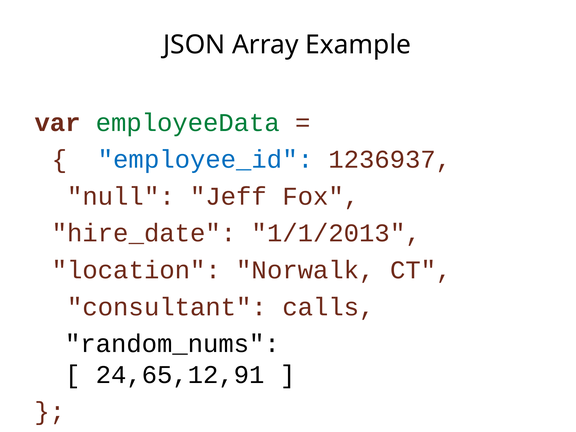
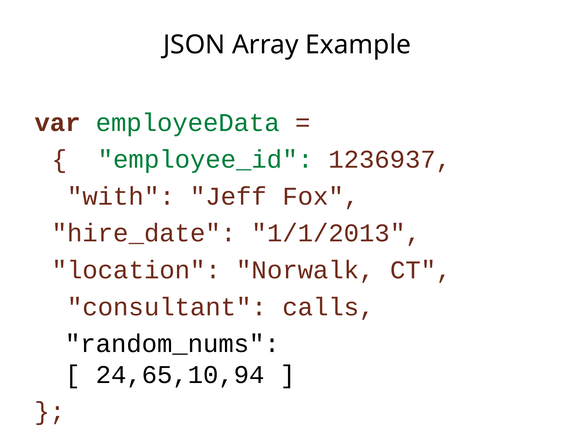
employee_id colour: blue -> green
null: null -> with
24,65,12,91: 24,65,12,91 -> 24,65,10,94
